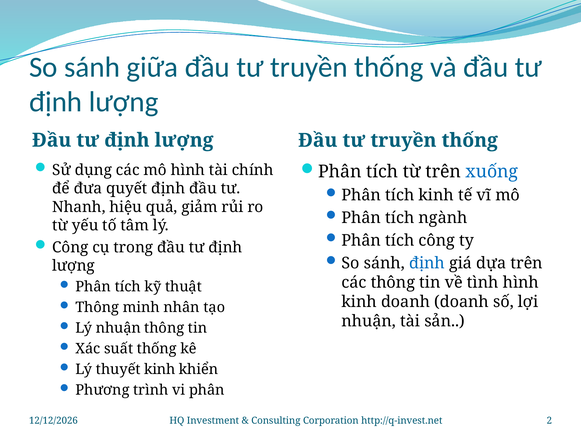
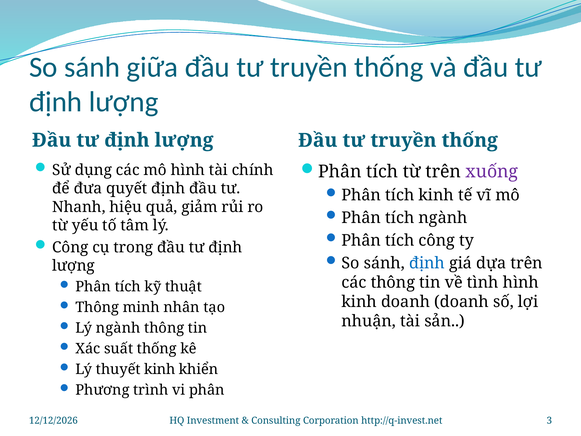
xuống colour: blue -> purple
Lý nhuận: nhuận -> ngành
2: 2 -> 3
